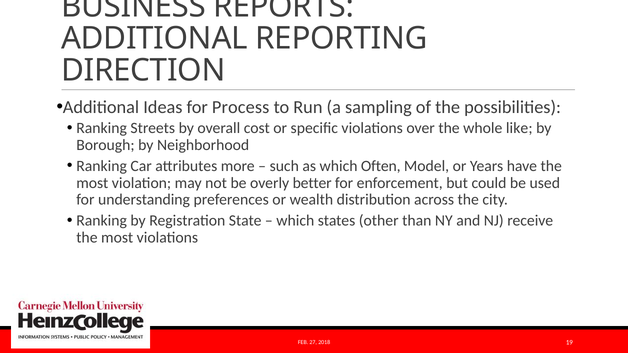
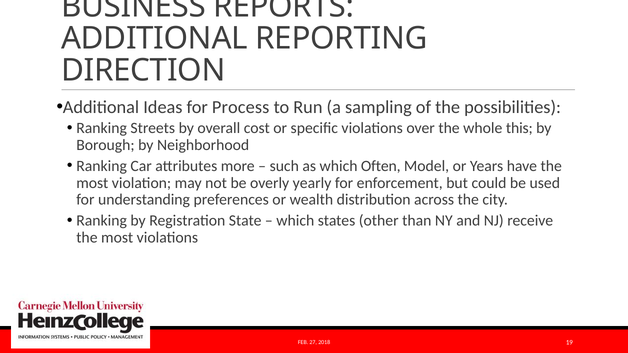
like: like -> this
better: better -> yearly
